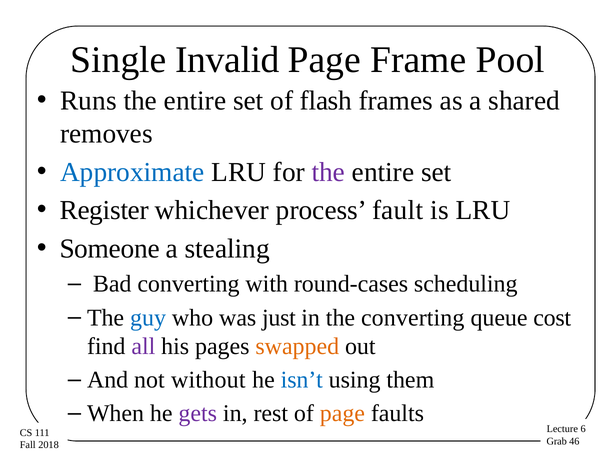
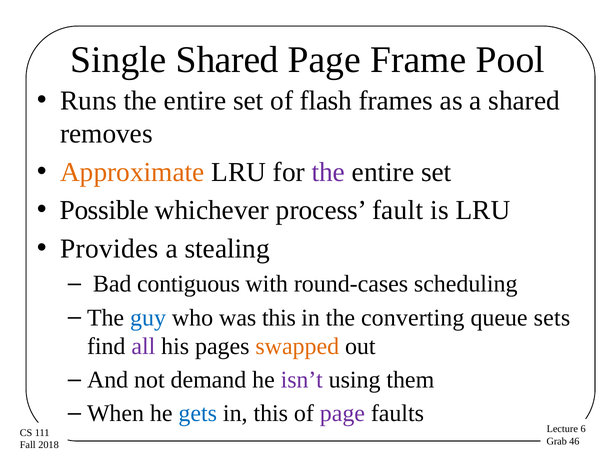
Single Invalid: Invalid -> Shared
Approximate colour: blue -> orange
Register: Register -> Possible
Someone: Someone -> Provides
Bad converting: converting -> contiguous
was just: just -> this
cost: cost -> sets
without: without -> demand
isn’t colour: blue -> purple
gets colour: purple -> blue
in rest: rest -> this
page at (342, 413) colour: orange -> purple
